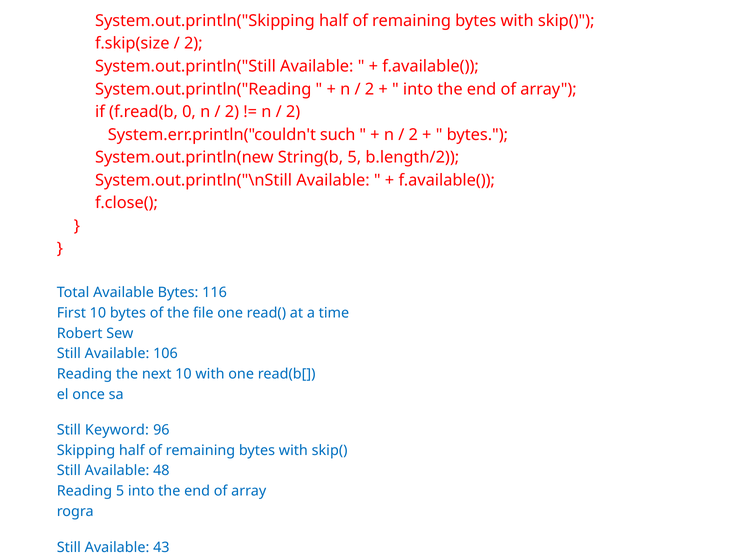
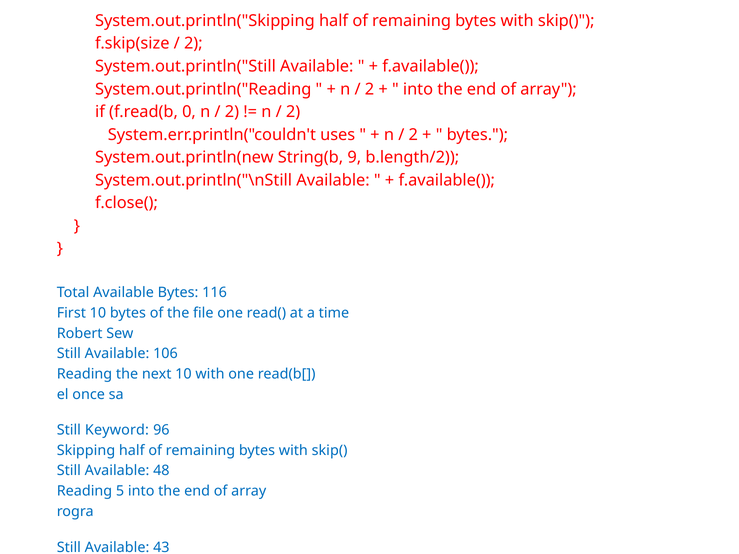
such: such -> uses
String(b 5: 5 -> 9
